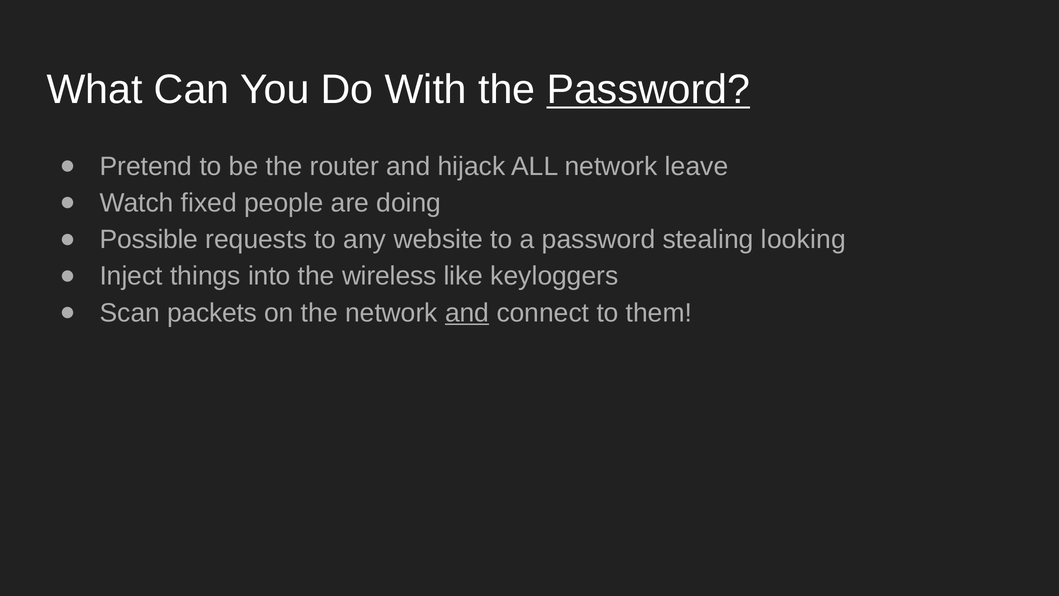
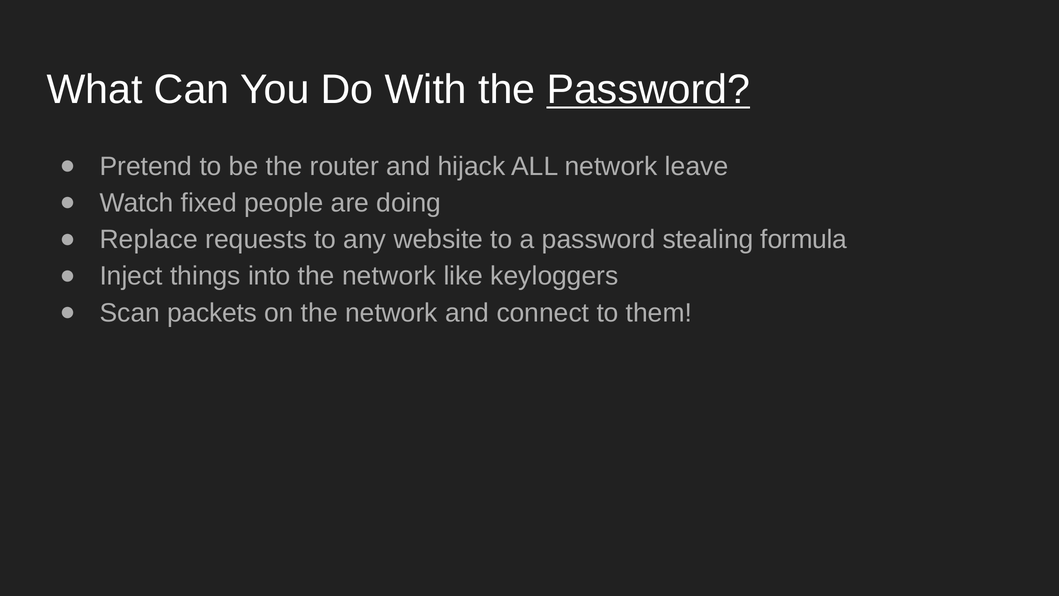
Possible: Possible -> Replace
looking: looking -> formula
into the wireless: wireless -> network
and at (467, 313) underline: present -> none
